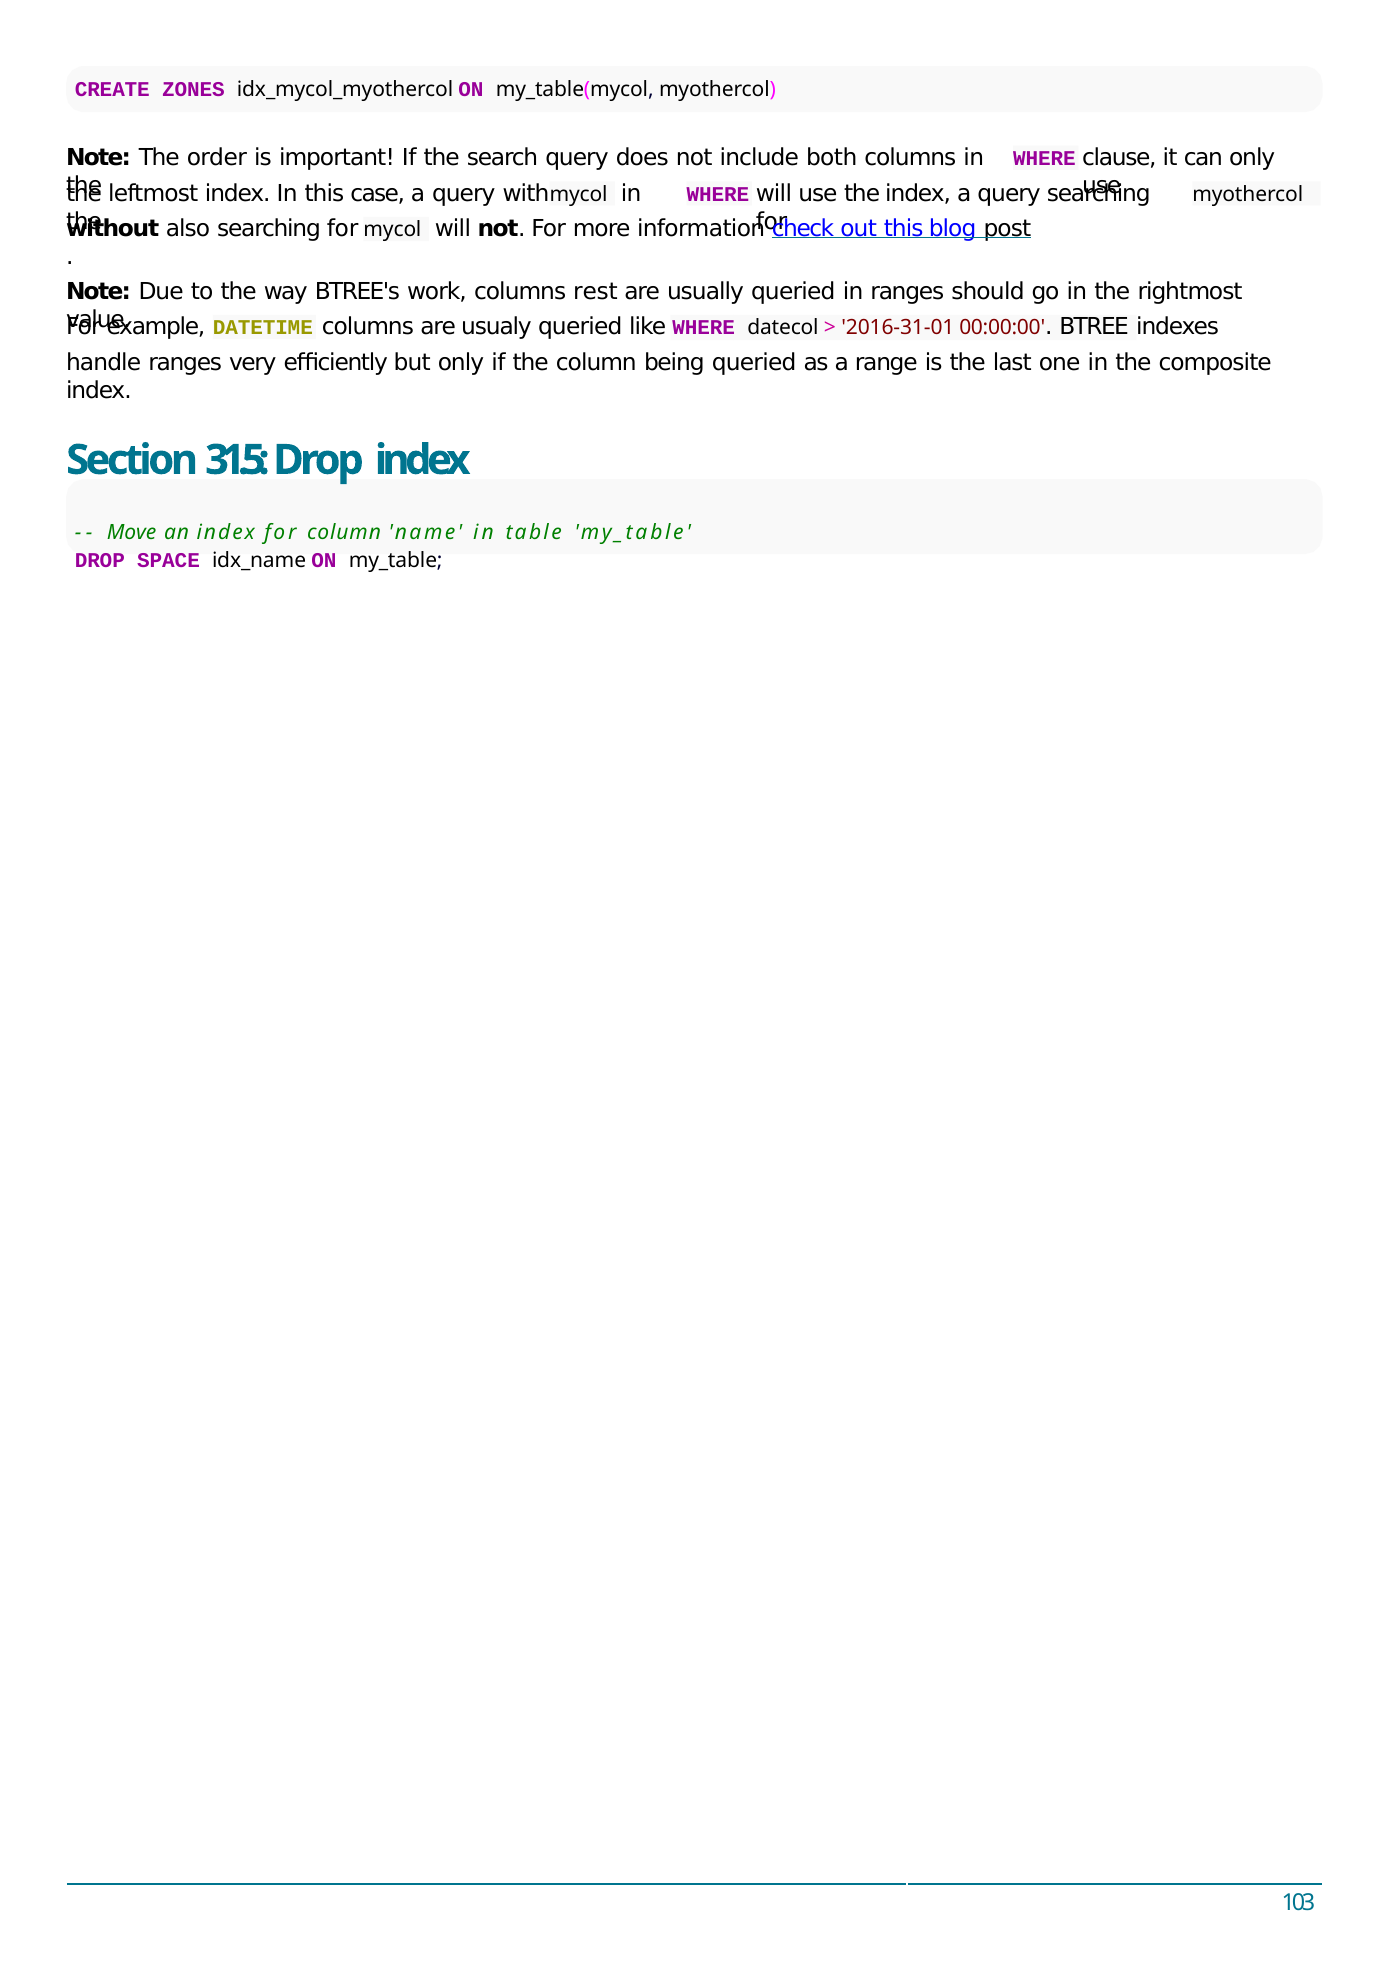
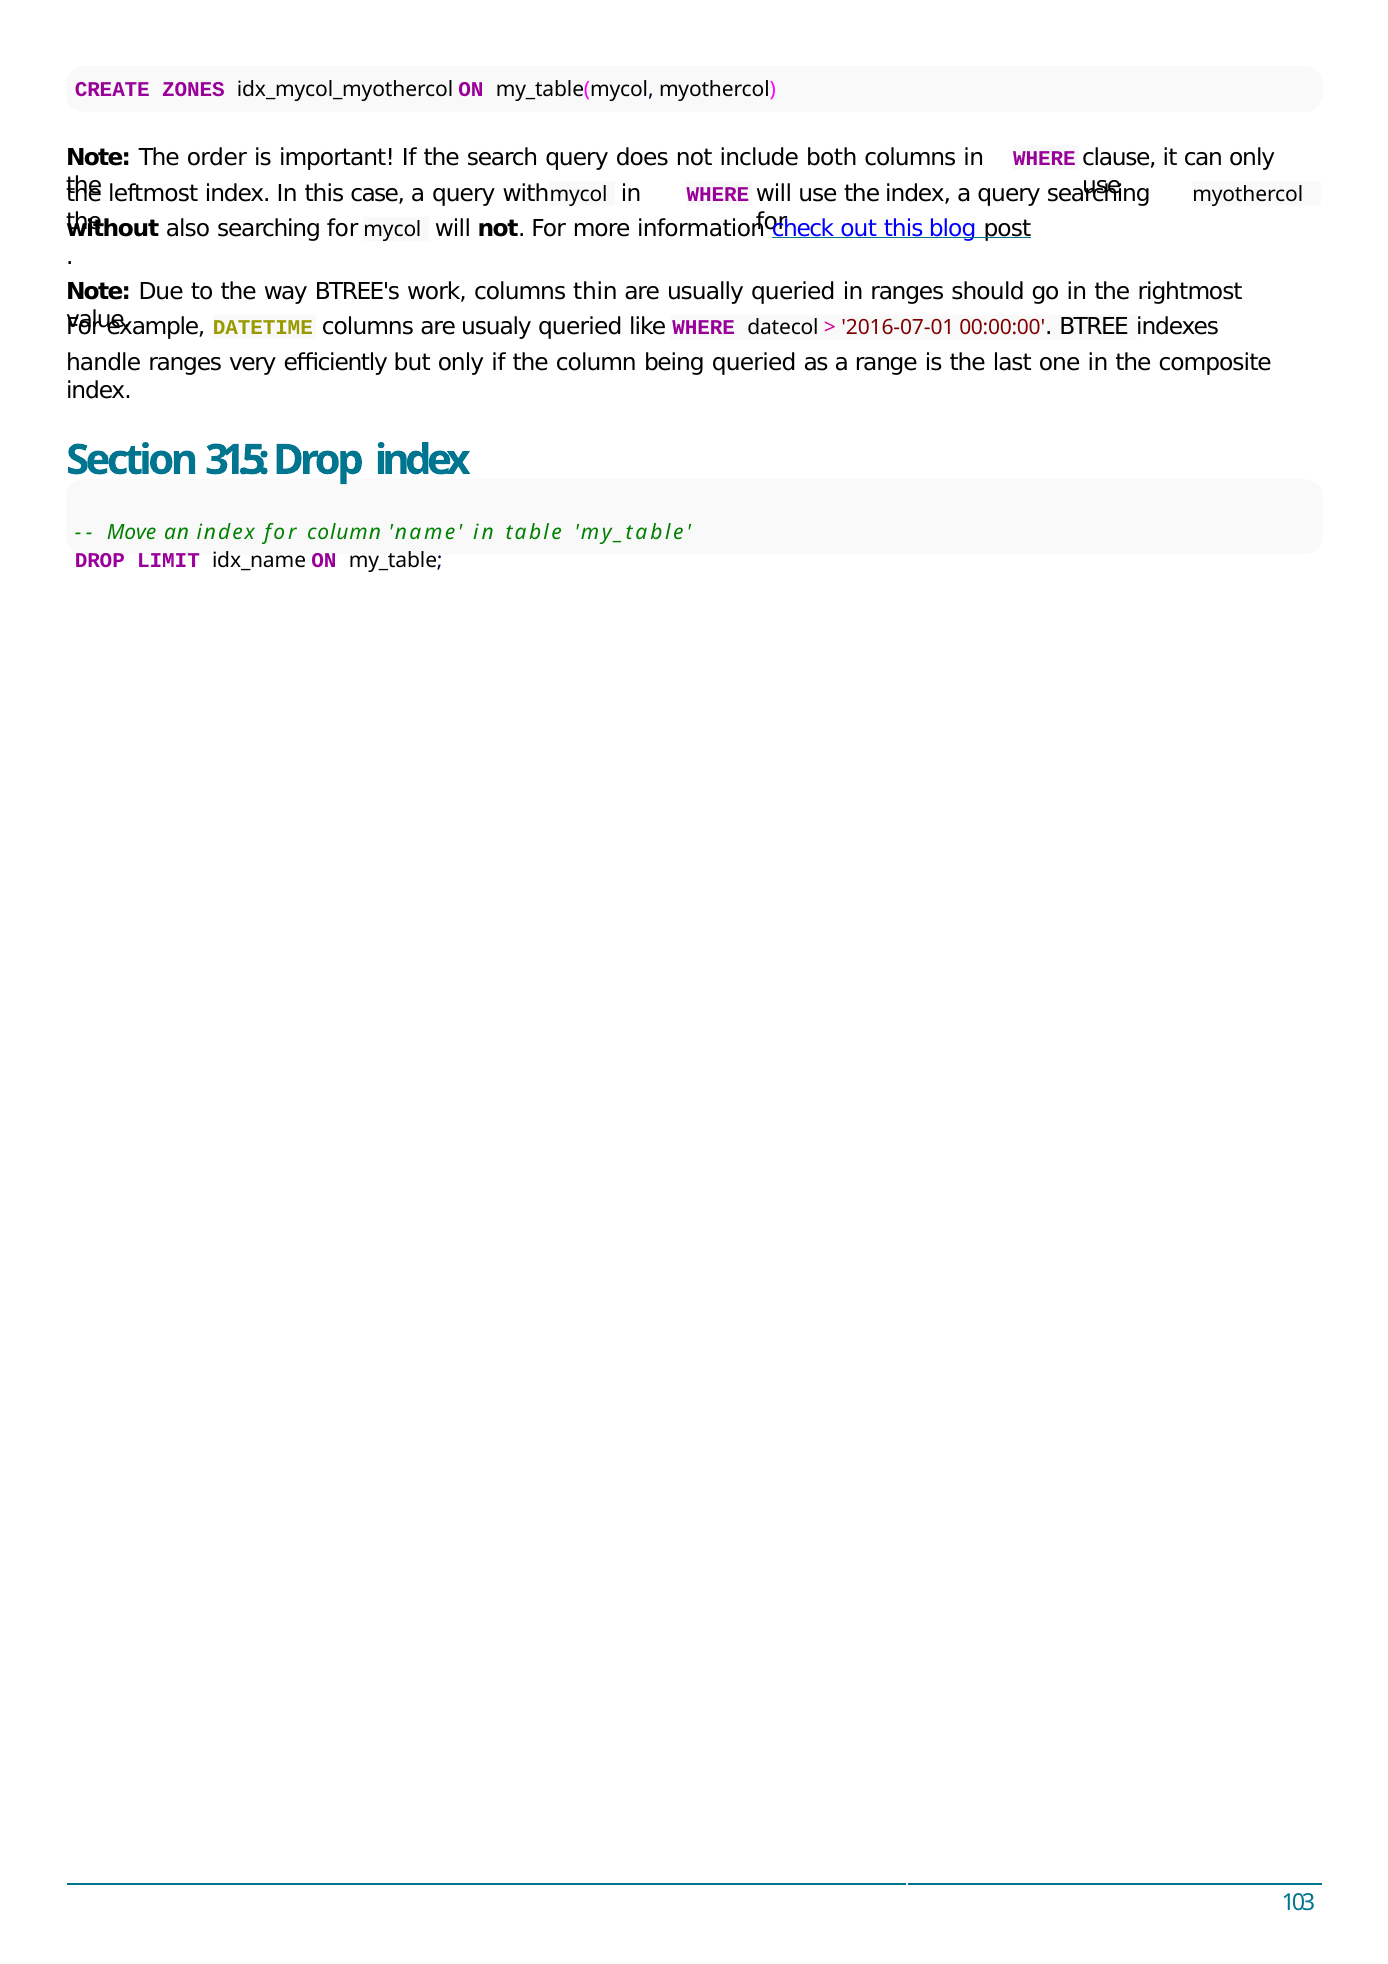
rest: rest -> thin
2016-31-01: 2016-31-01 -> 2016-07-01
SPACE: SPACE -> LIMIT
